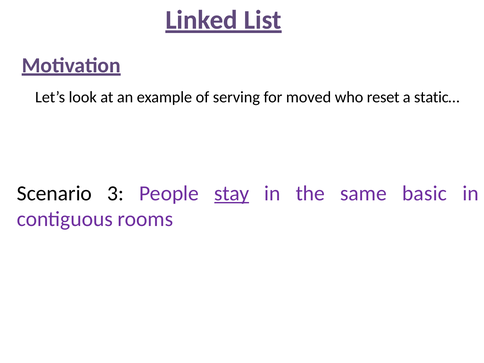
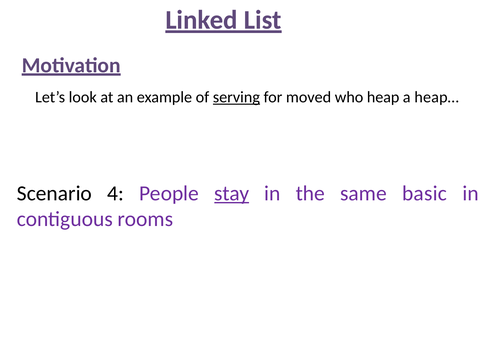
serving underline: none -> present
reset: reset -> heap
static…: static… -> heap…
3: 3 -> 4
